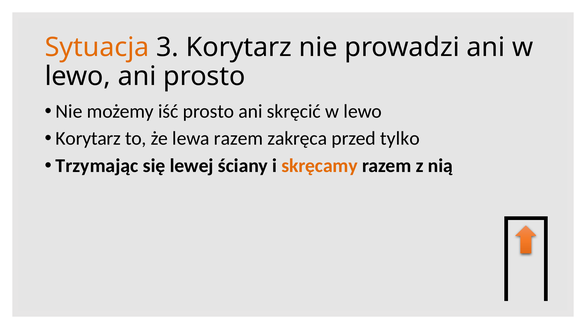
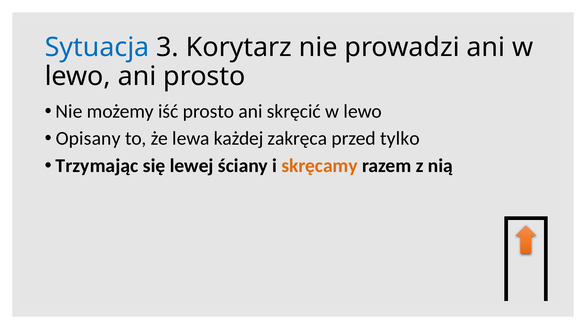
Sytuacja colour: orange -> blue
Korytarz at (88, 139): Korytarz -> Opisany
lewa razem: razem -> każdej
